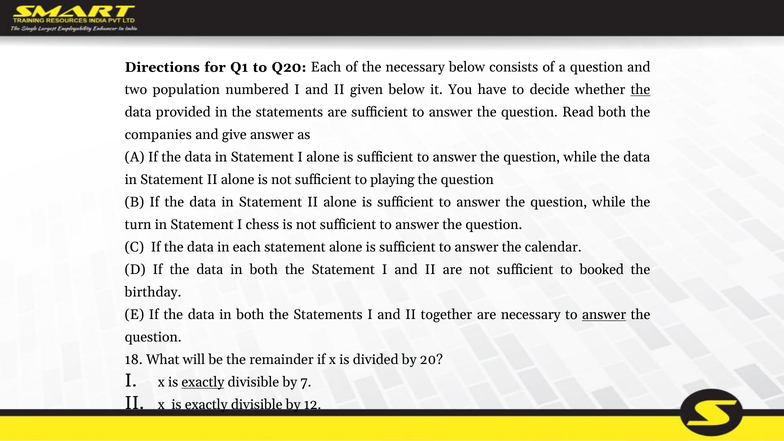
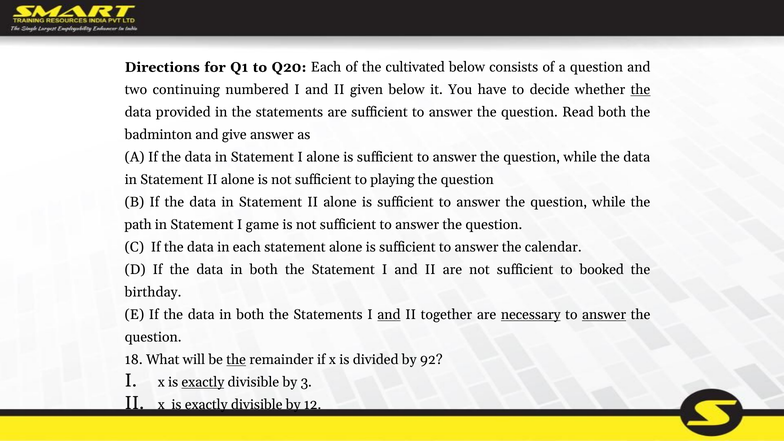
the necessary: necessary -> cultivated
population: population -> continuing
companies: companies -> badminton
turn: turn -> path
chess: chess -> game
and at (389, 315) underline: none -> present
necessary at (531, 315) underline: none -> present
the at (236, 360) underline: none -> present
20: 20 -> 92
7: 7 -> 3
